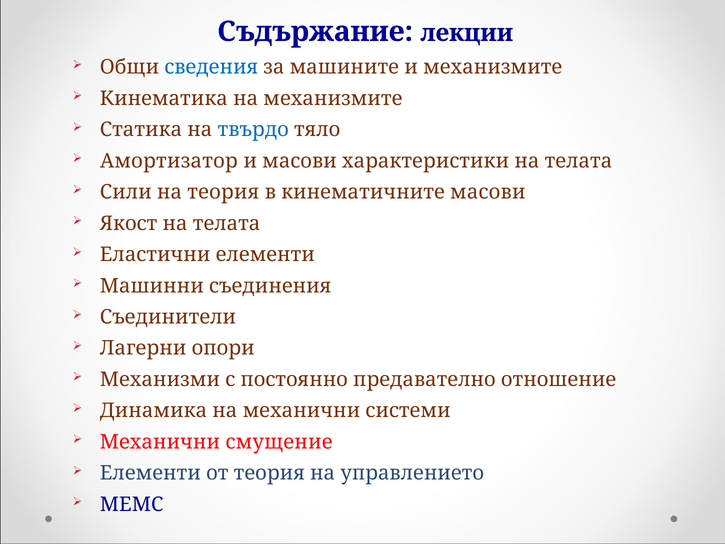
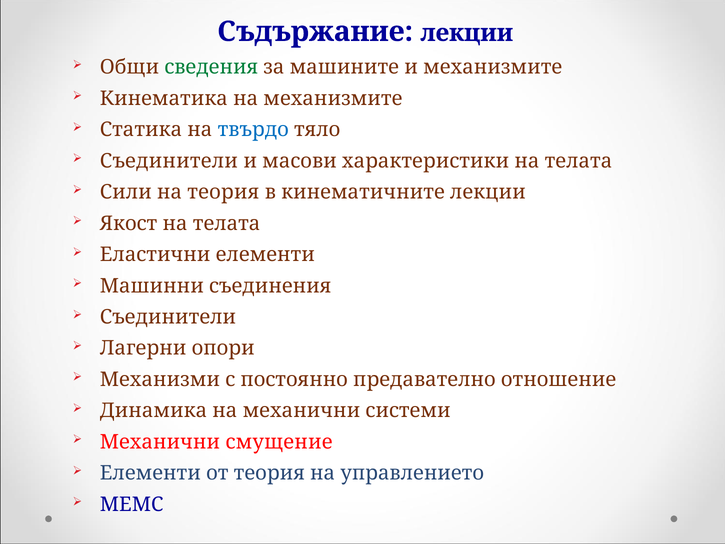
сведения colour: blue -> green
Амортизатор at (169, 161): Амортизатор -> Съединители
кинематичните масови: масови -> лекции
